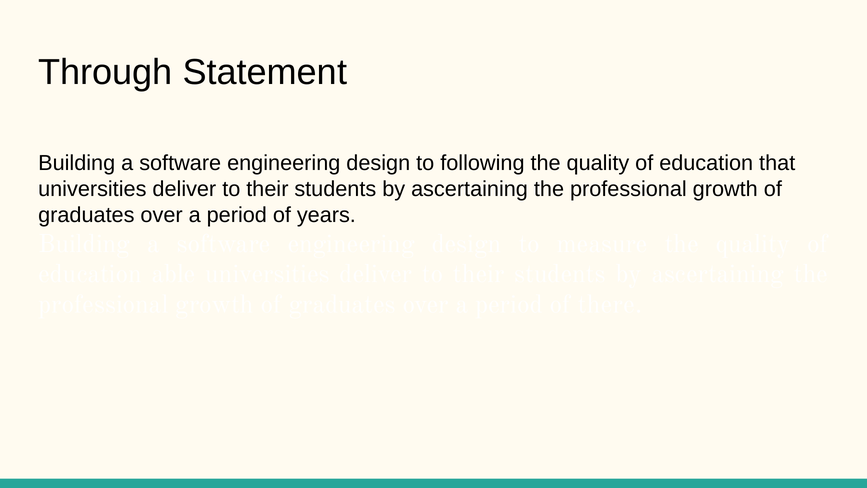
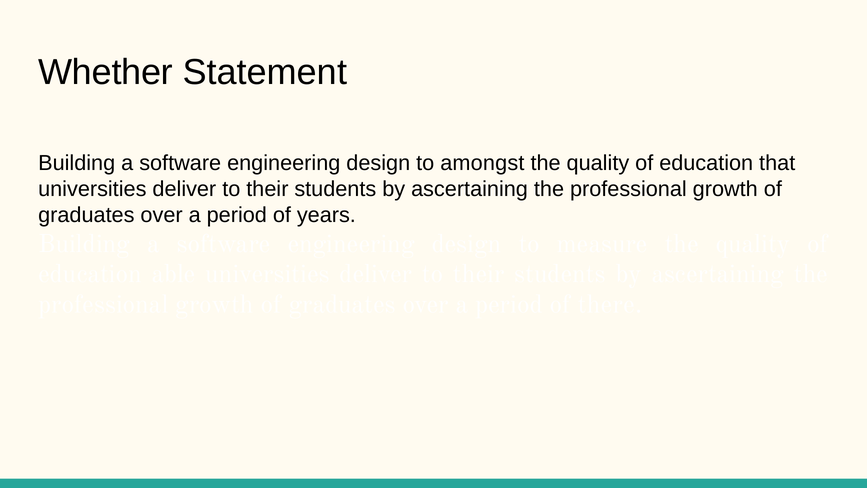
Through: Through -> Whether
following: following -> amongst
